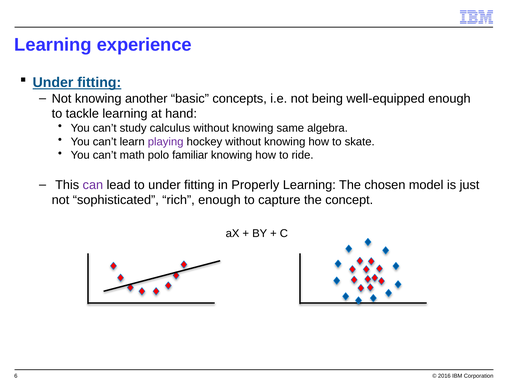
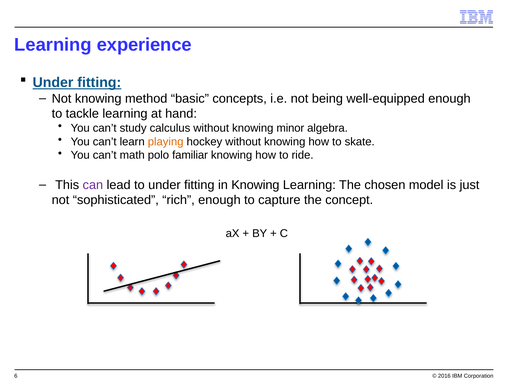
another: another -> method
same: same -> minor
playing colour: purple -> orange
in Properly: Properly -> Knowing
